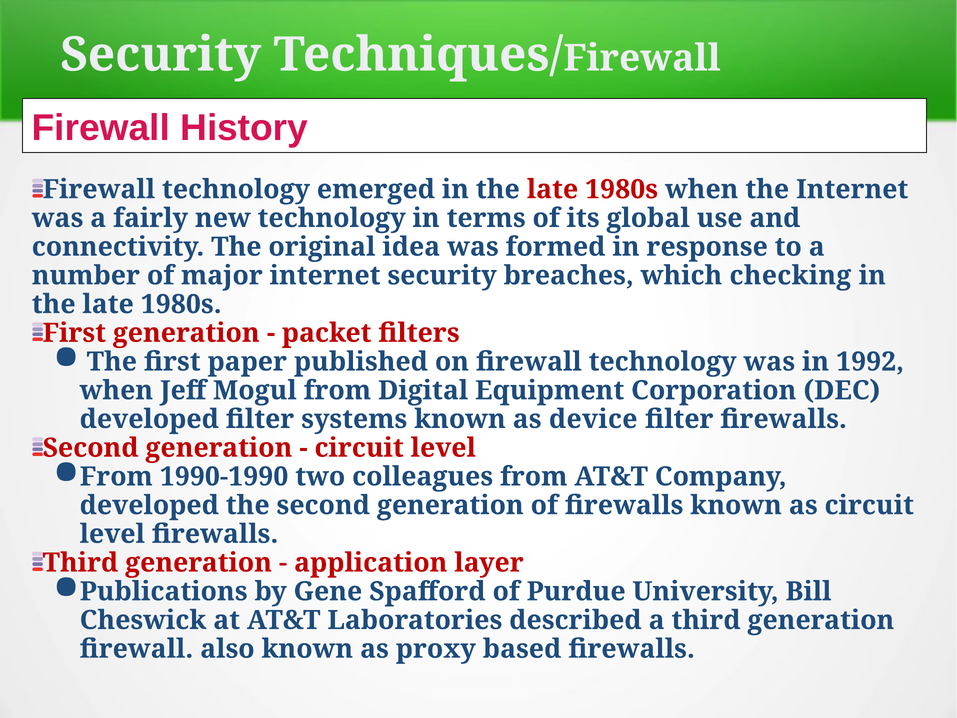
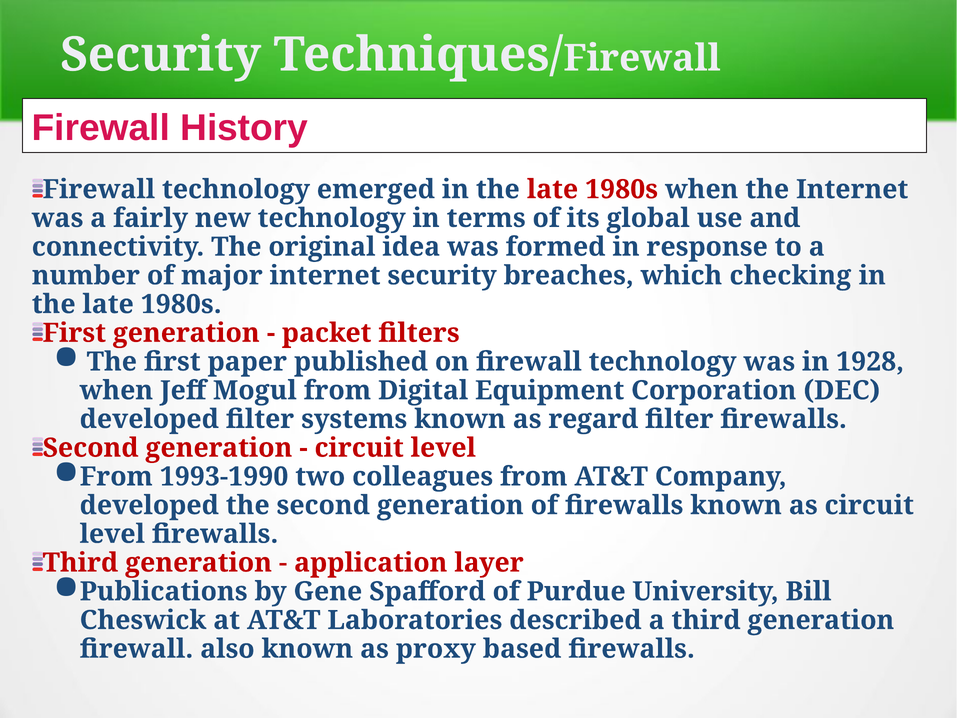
1992: 1992 -> 1928
device: device -> regard
1990-1990: 1990-1990 -> 1993-1990
